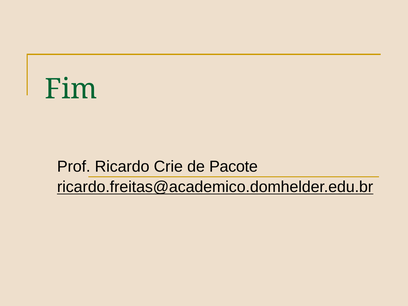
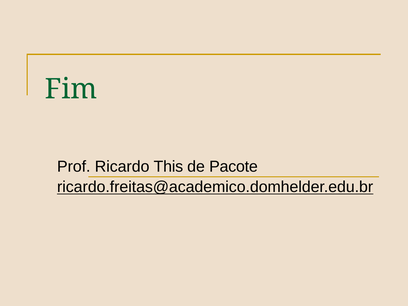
Crie: Crie -> This
